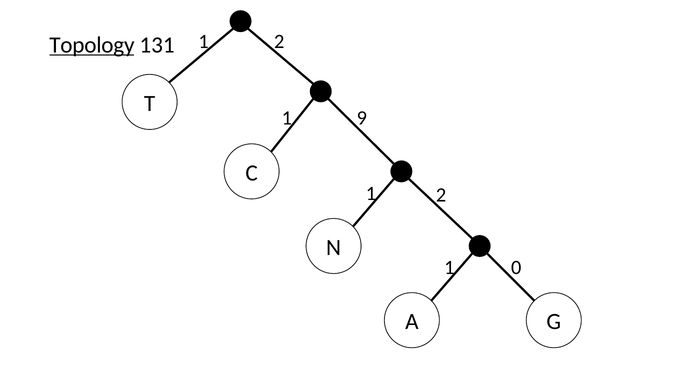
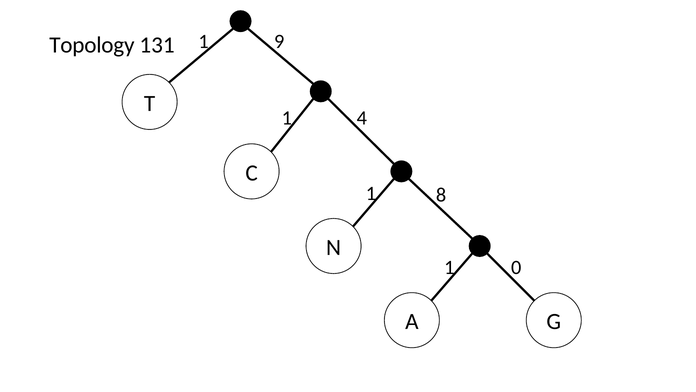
Topology underline: present -> none
2 at (279, 42): 2 -> 9
9: 9 -> 4
2 at (441, 195): 2 -> 8
